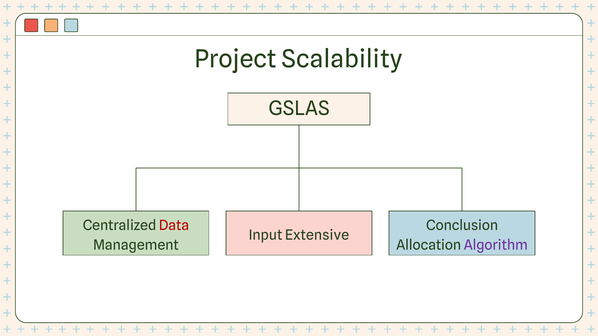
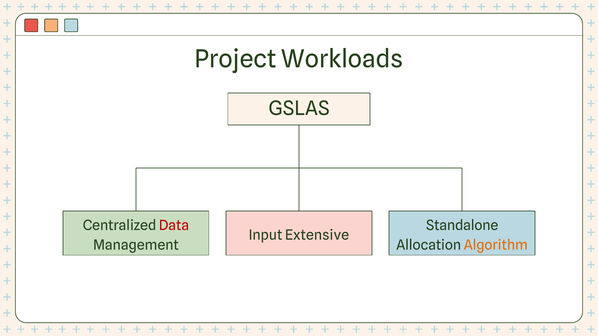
Scalability: Scalability -> Workloads
Conclusion: Conclusion -> Standalone
Algorithm colour: purple -> orange
